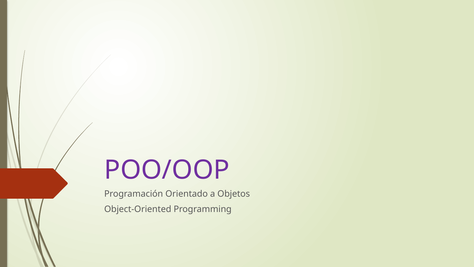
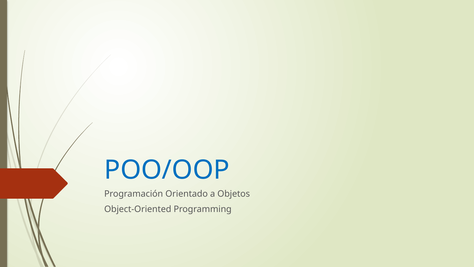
POO/OOP colour: purple -> blue
